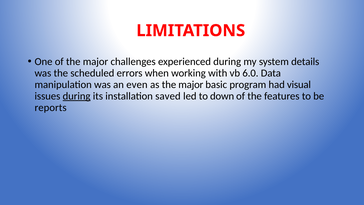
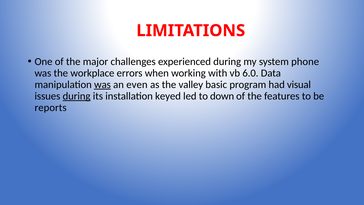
details: details -> phone
scheduled: scheduled -> workplace
was at (102, 84) underline: none -> present
as the major: major -> valley
saved: saved -> keyed
